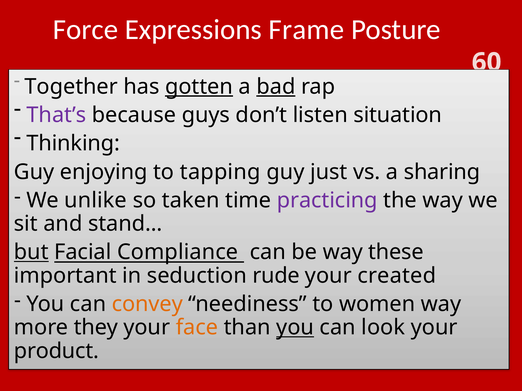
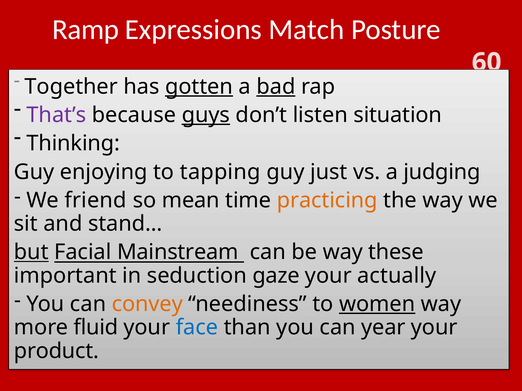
Force: Force -> Ramp
Frame: Frame -> Match
guys underline: none -> present
sharing: sharing -> judging
unlike: unlike -> friend
taken: taken -> mean
practicing colour: purple -> orange
Compliance: Compliance -> Mainstream
rude: rude -> gaze
created: created -> actually
women underline: none -> present
they: they -> fluid
face colour: orange -> blue
you at (295, 328) underline: present -> none
look: look -> year
